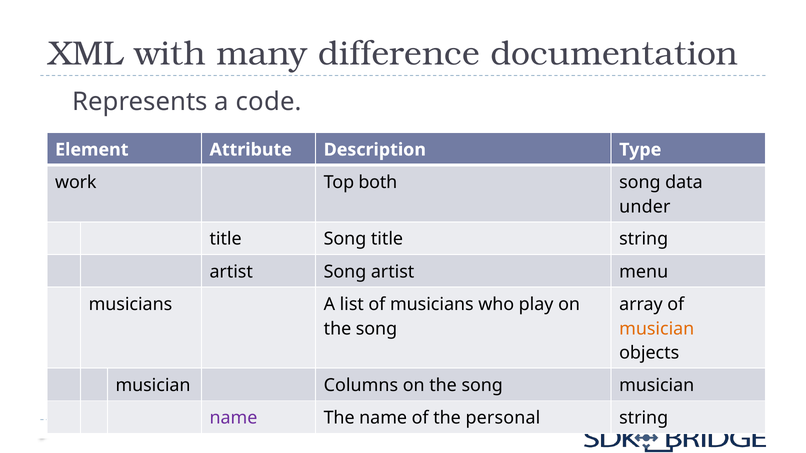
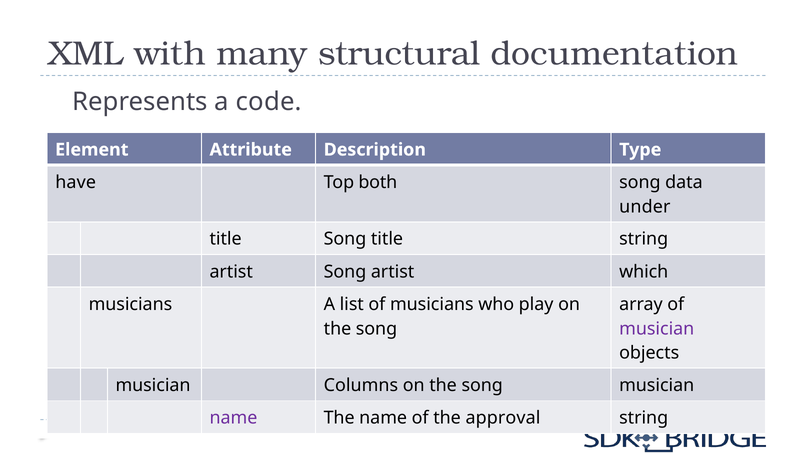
difference: difference -> structural
work: work -> have
menu: menu -> which
musician at (657, 329) colour: orange -> purple
personal: personal -> approval
